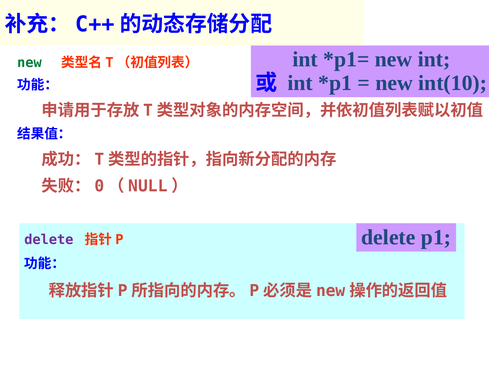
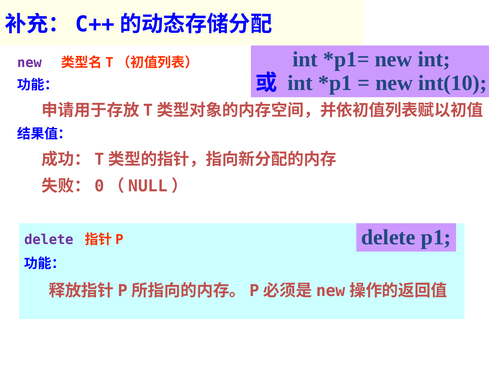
new at (29, 63) colour: green -> purple
